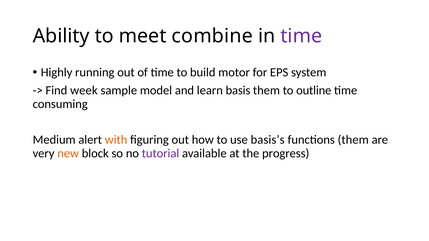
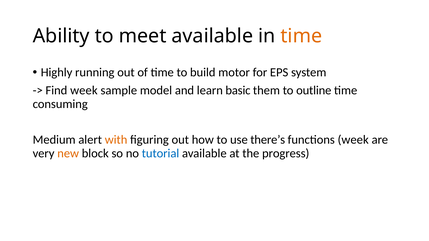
meet combine: combine -> available
time at (301, 36) colour: purple -> orange
basis: basis -> basic
basis’s: basis’s -> there’s
functions them: them -> week
tutorial colour: purple -> blue
